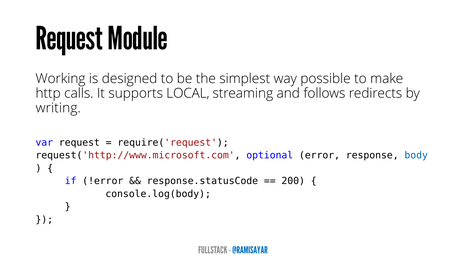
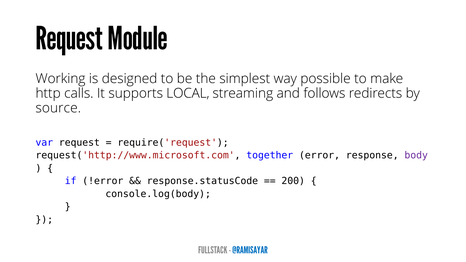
writing: writing -> source
optional: optional -> together
body colour: blue -> purple
